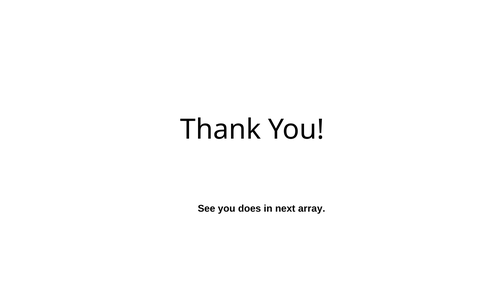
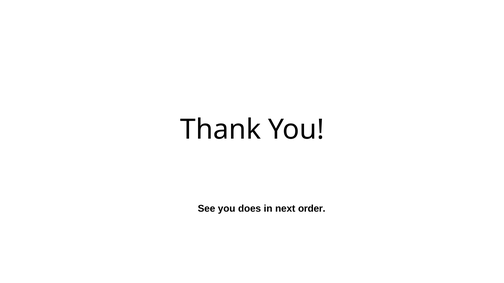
array: array -> order
